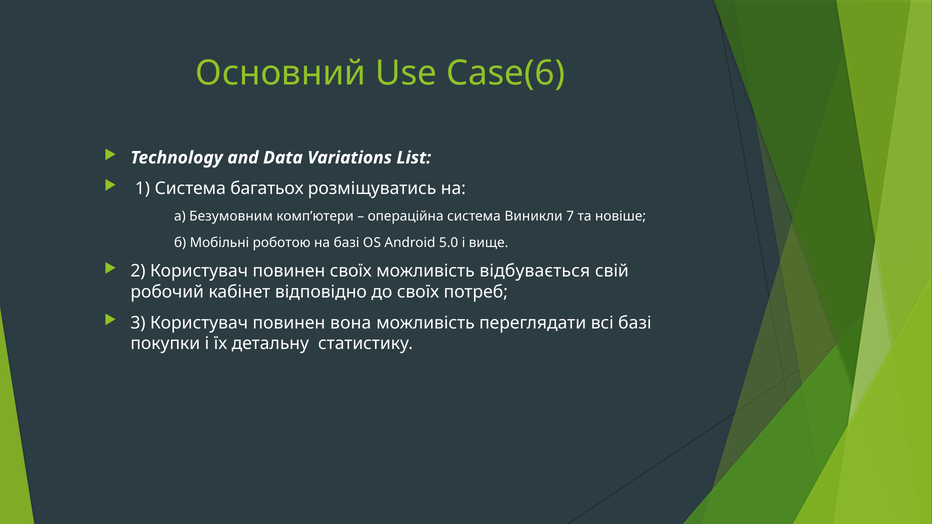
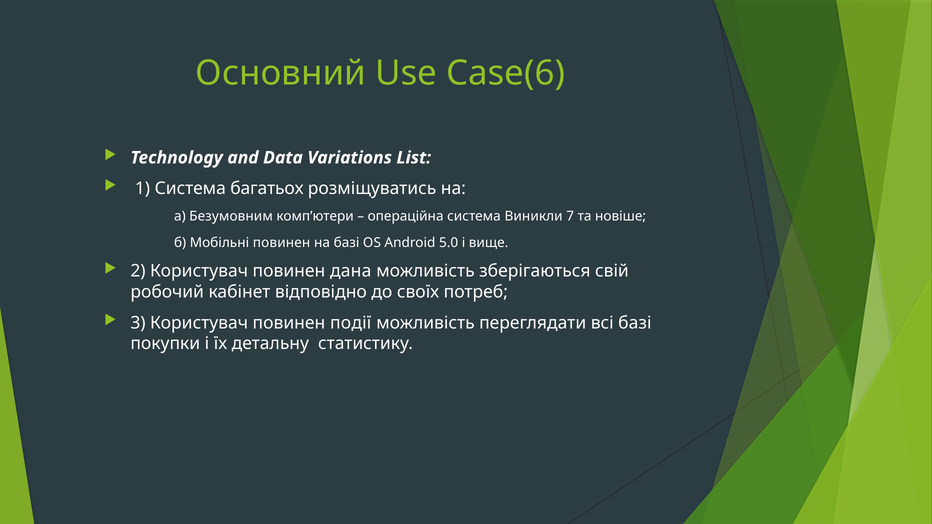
Мобільні роботою: роботою -> повинен
повинен своїх: своїх -> дана
відбувається: відбувається -> зберігаються
вона: вона -> події
